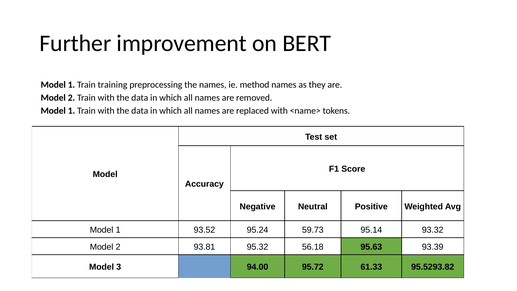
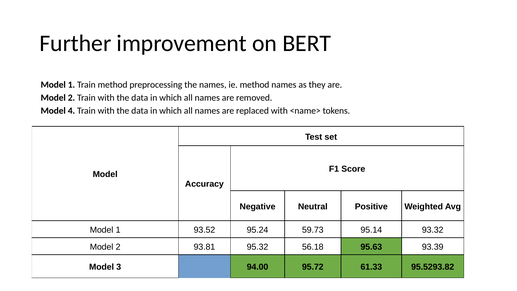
Train training: training -> method
1 at (71, 111): 1 -> 4
